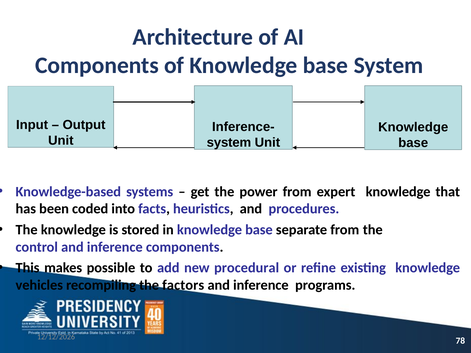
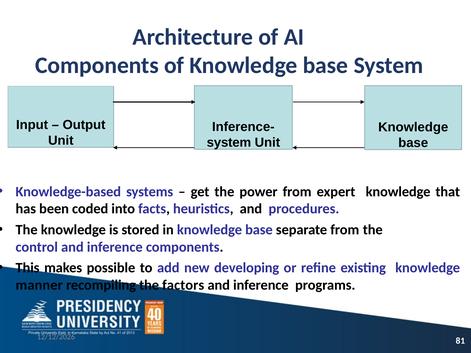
procedural: procedural -> developing
vehicles: vehicles -> manner
78: 78 -> 81
